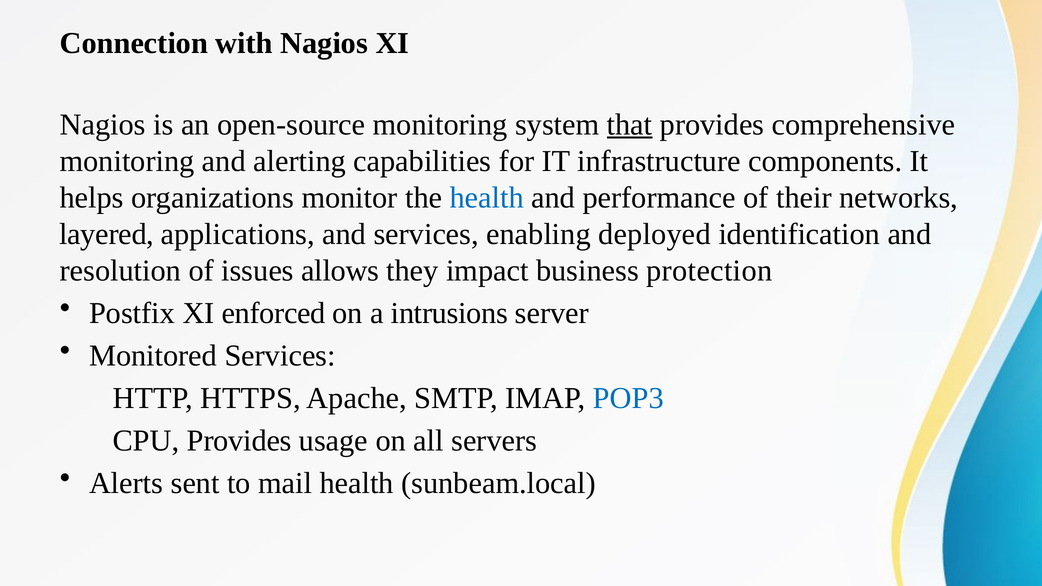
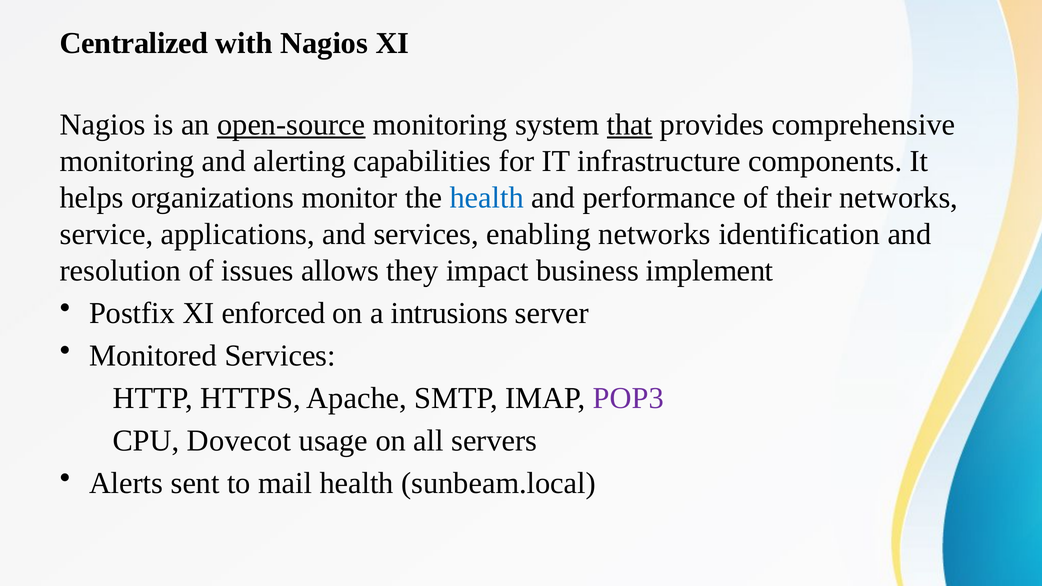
Connection: Connection -> Centralized
open-source underline: none -> present
layered: layered -> service
enabling deployed: deployed -> networks
protection: protection -> implement
POP3 colour: blue -> purple
CPU Provides: Provides -> Dovecot
